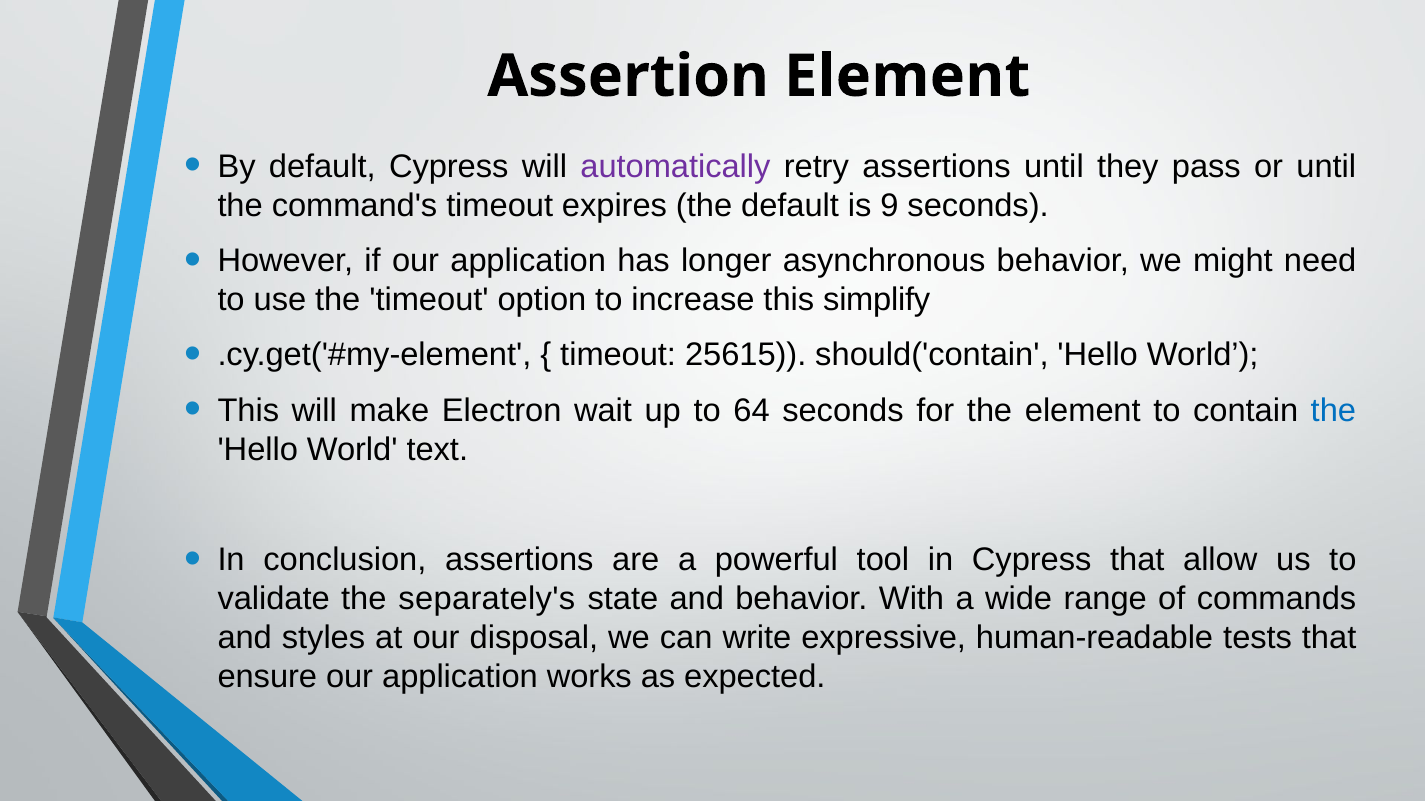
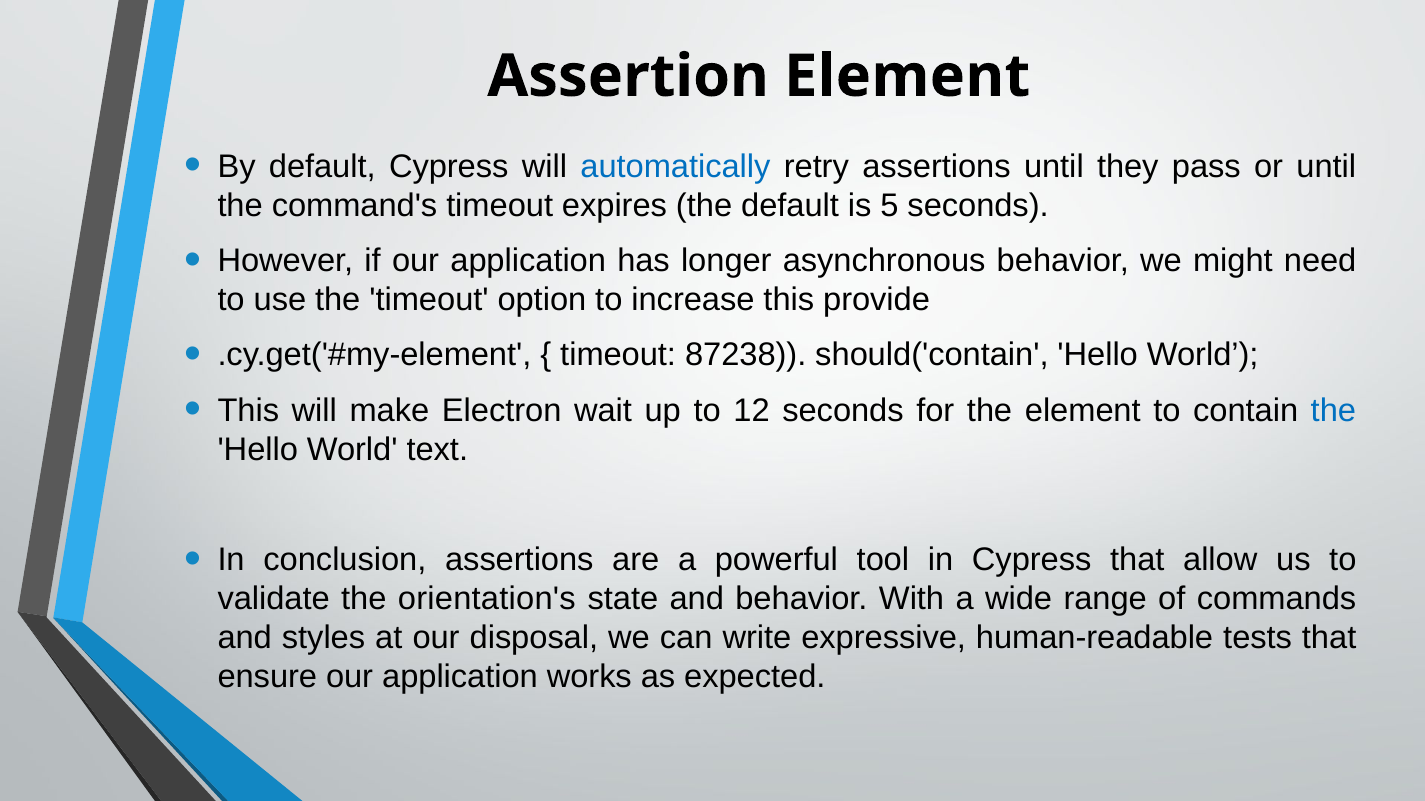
automatically colour: purple -> blue
9: 9 -> 5
simplify: simplify -> provide
25615: 25615 -> 87238
64: 64 -> 12
separately's: separately's -> orientation's
